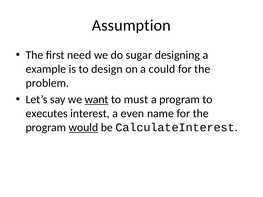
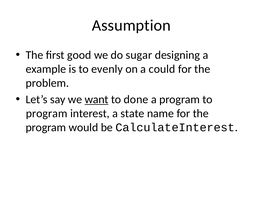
need: need -> good
design: design -> evenly
must: must -> done
executes at (47, 114): executes -> program
even: even -> state
would underline: present -> none
